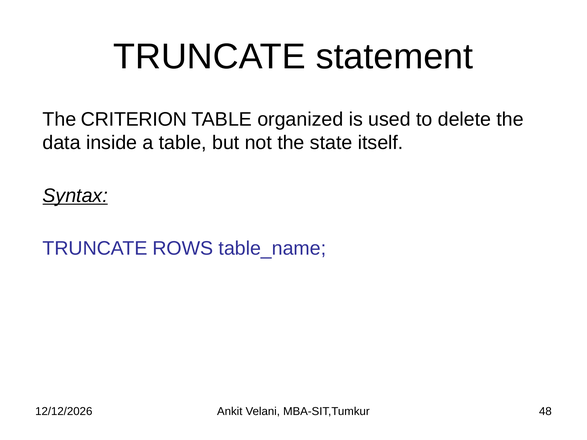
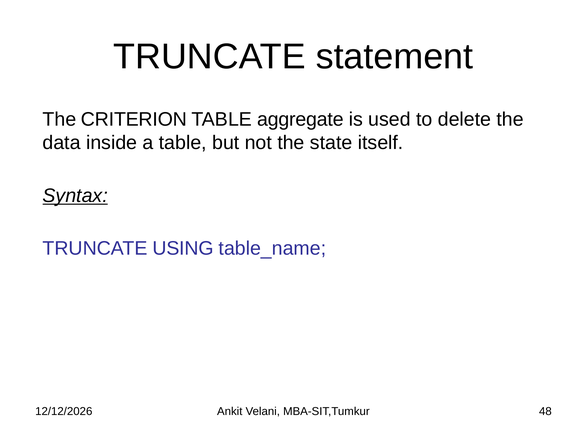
organized: organized -> aggregate
ROWS: ROWS -> USING
